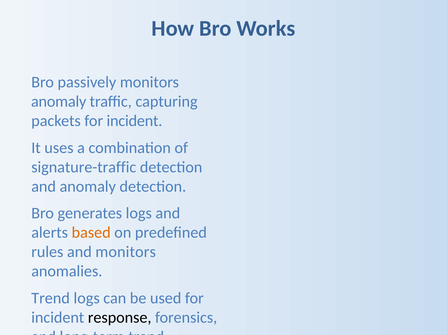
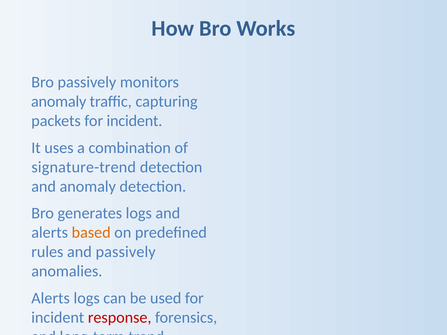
signature-traffic: signature-traffic -> signature-trend
and monitors: monitors -> passively
Trend at (51, 298): Trend -> Alerts
response colour: black -> red
